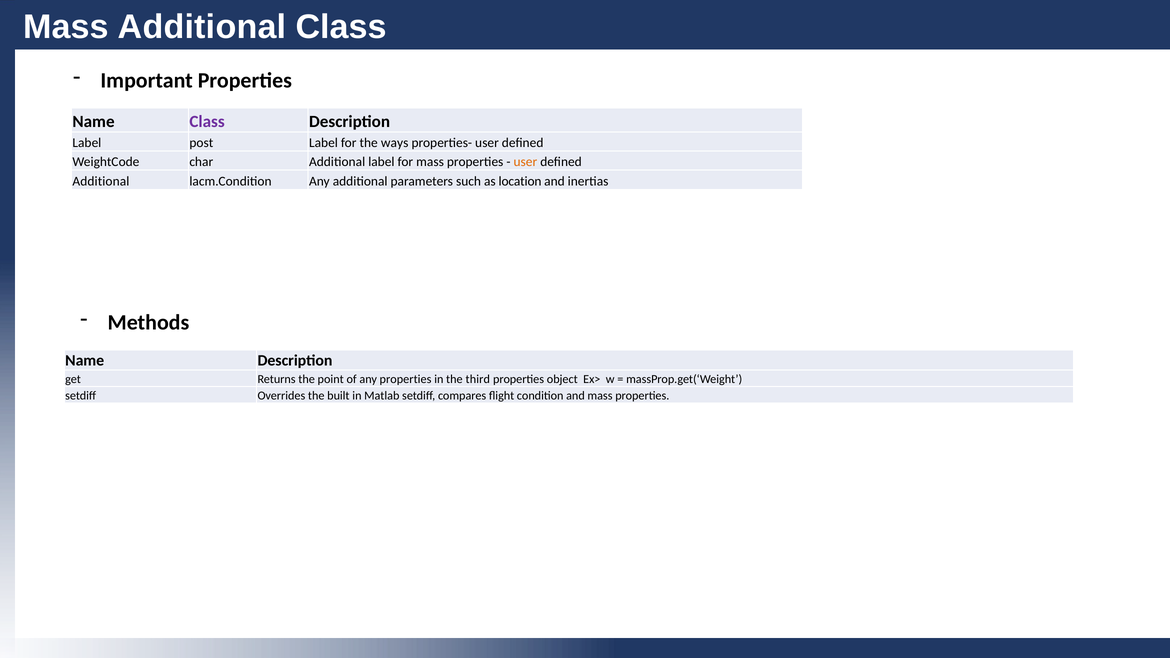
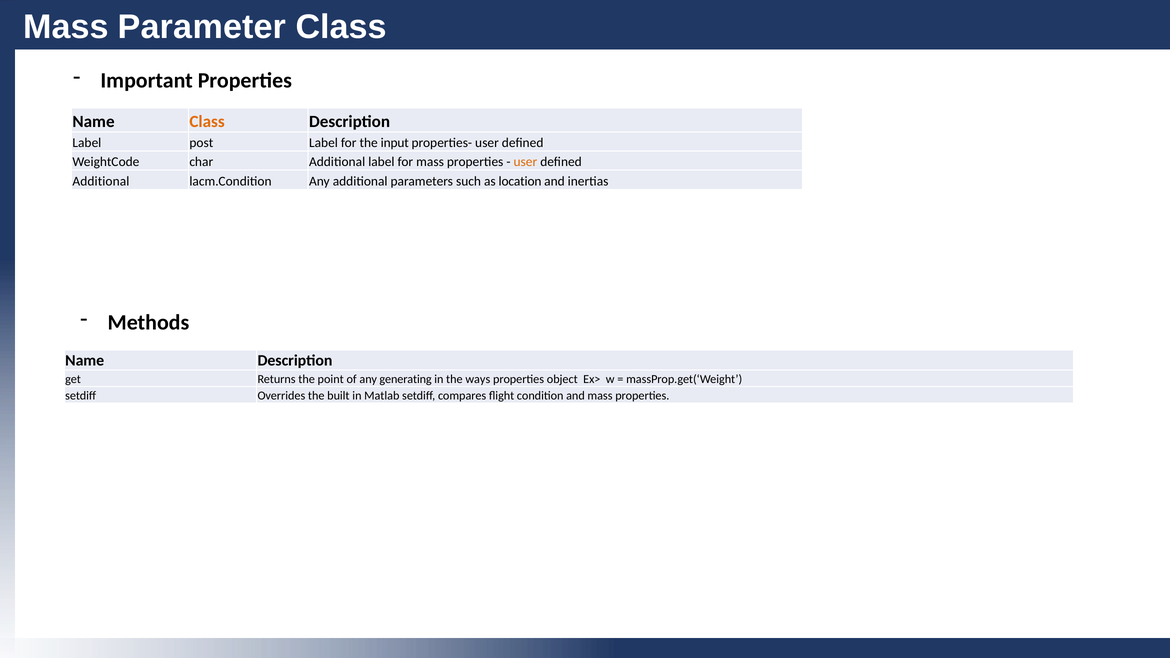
Mass Additional: Additional -> Parameter
Class at (207, 122) colour: purple -> orange
ways: ways -> input
any properties: properties -> generating
third: third -> ways
